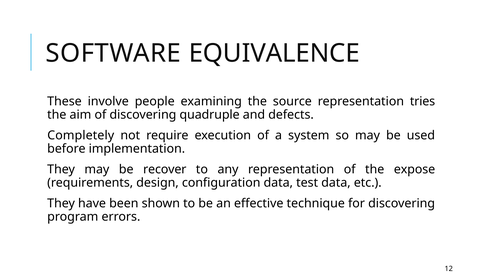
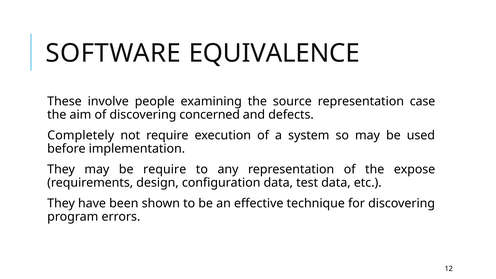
tries: tries -> case
quadruple: quadruple -> concerned
be recover: recover -> require
